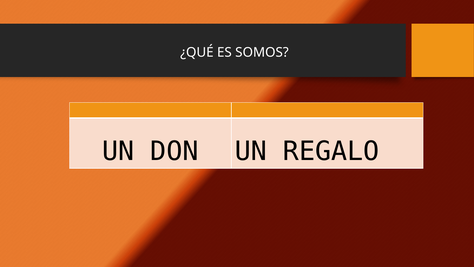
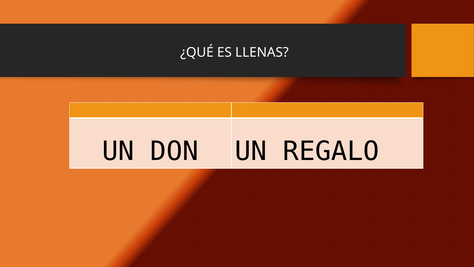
SOMOS: SOMOS -> LLENAS
